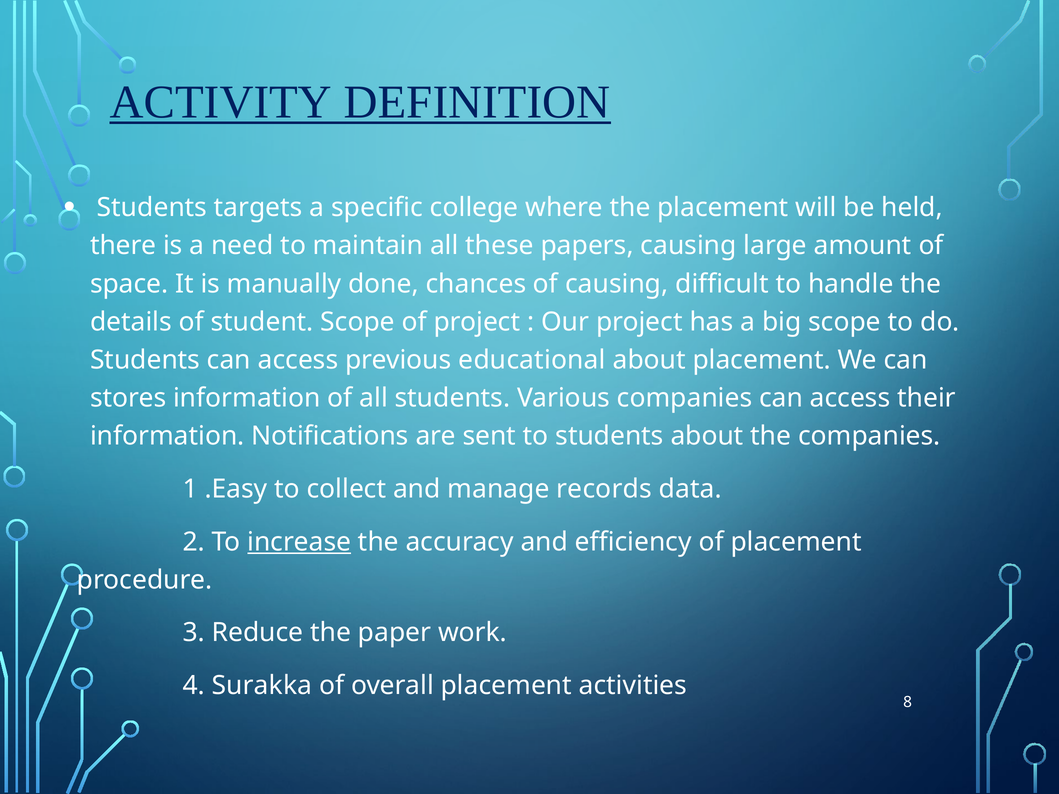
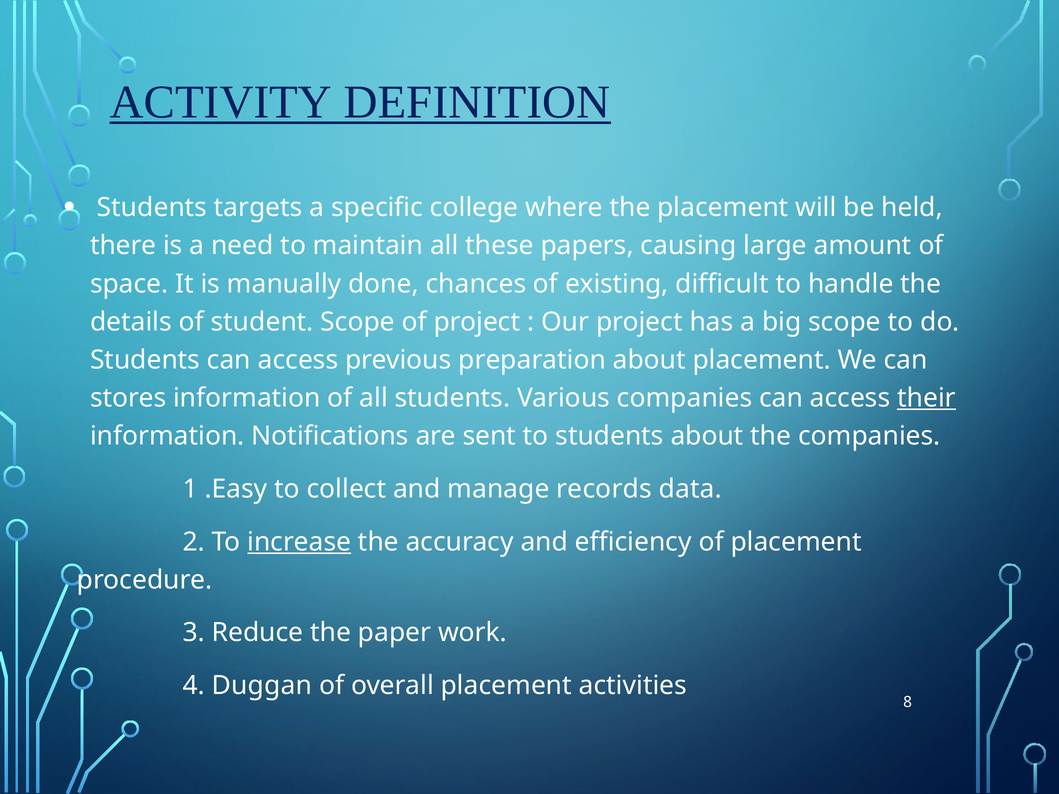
of causing: causing -> existing
educational: educational -> preparation
their underline: none -> present
Surakka: Surakka -> Duggan
